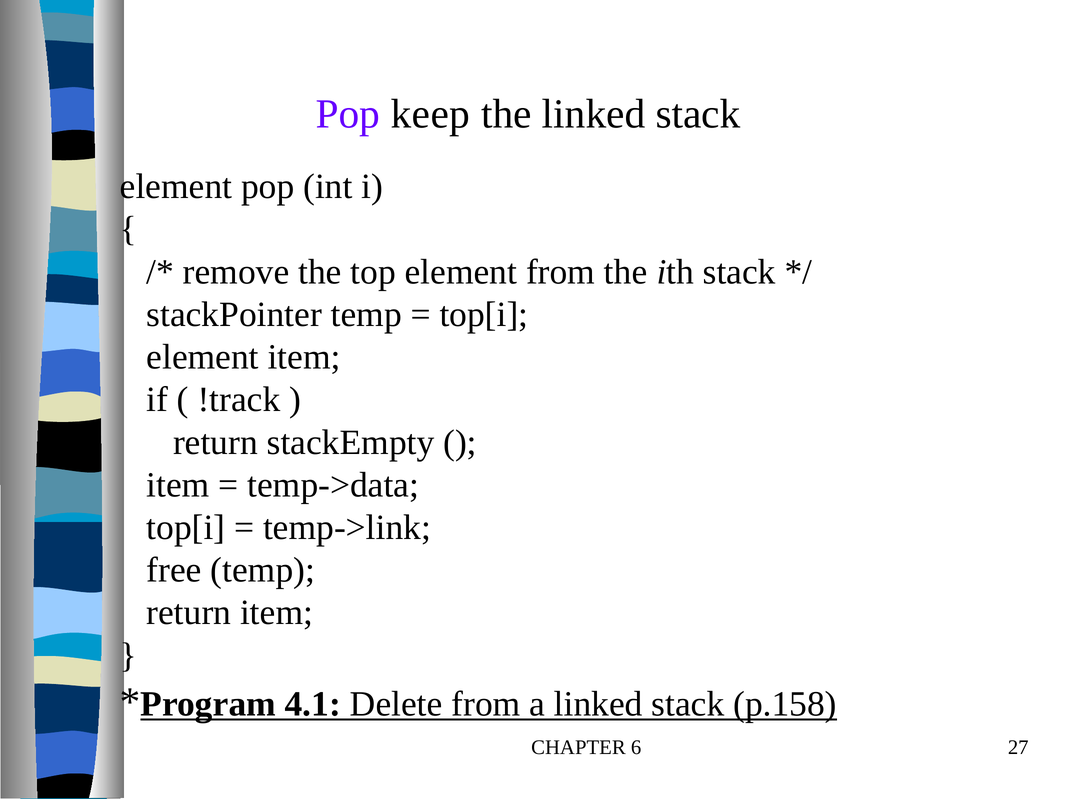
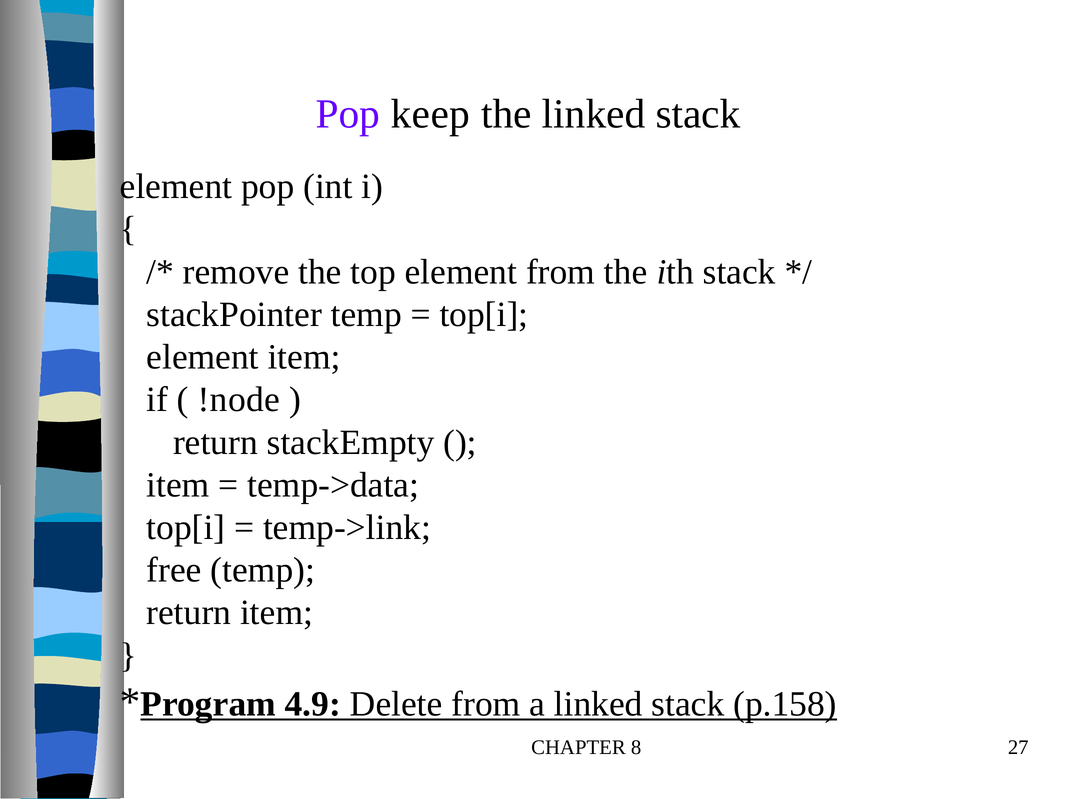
!track: !track -> !node
4.1: 4.1 -> 4.9
6: 6 -> 8
